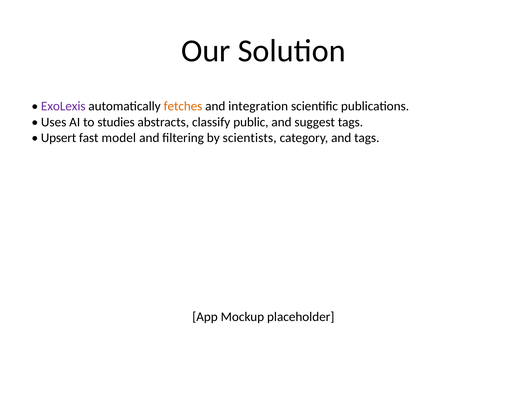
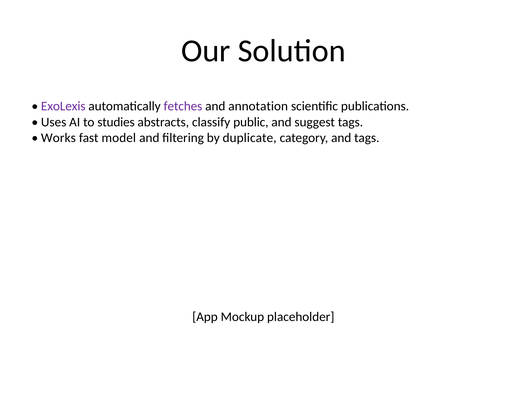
fetches colour: orange -> purple
integration: integration -> annotation
Upsert: Upsert -> Works
scientists: scientists -> duplicate
